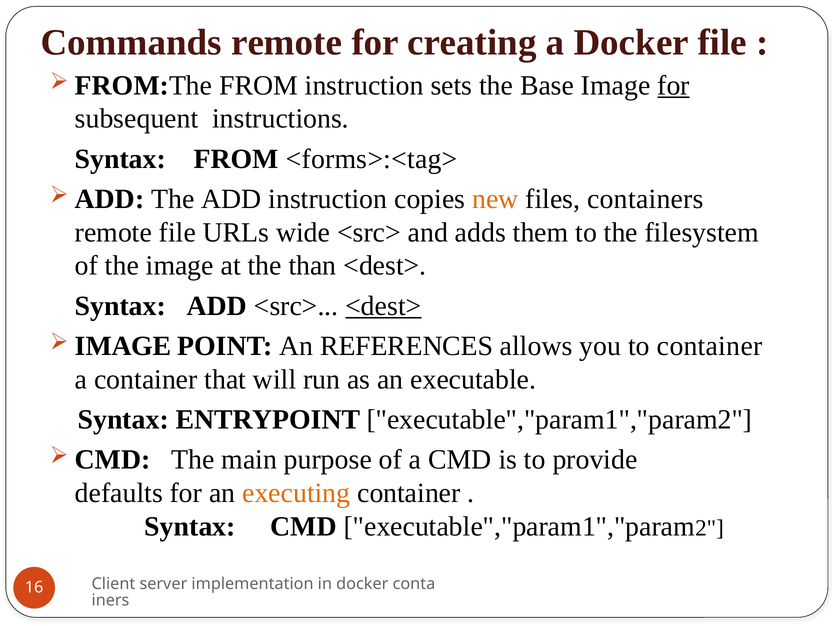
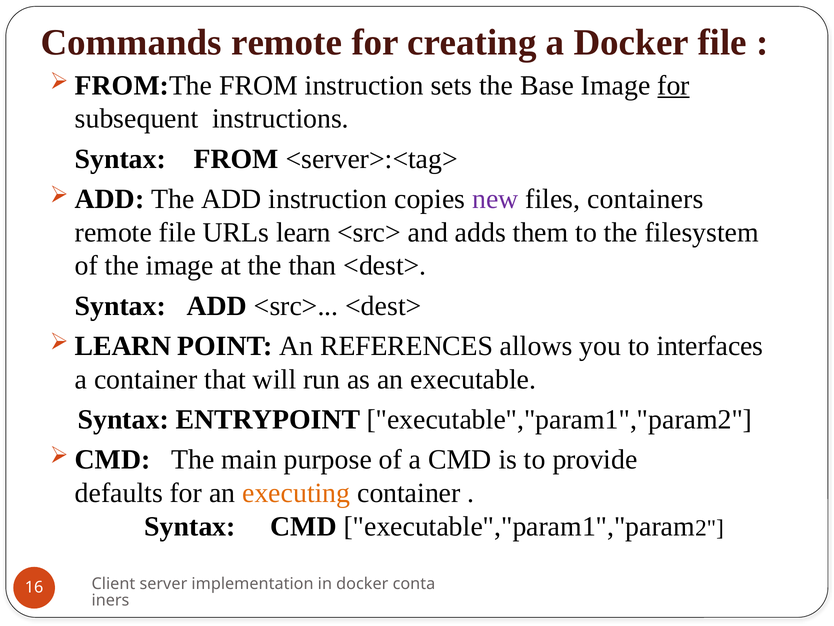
<forms>:<tag>: <forms>:<tag> -> <server>:<tag>
new colour: orange -> purple
URLs wide: wide -> learn
<dest> at (383, 306) underline: present -> none
IMAGE at (123, 346): IMAGE -> LEARN
to container: container -> interfaces
